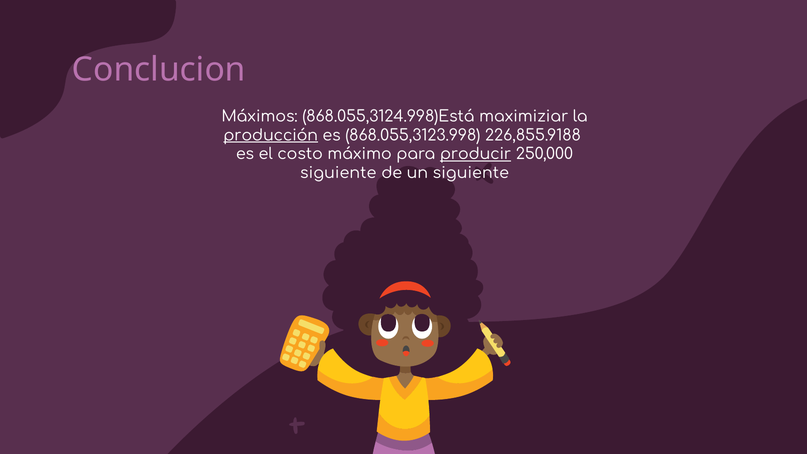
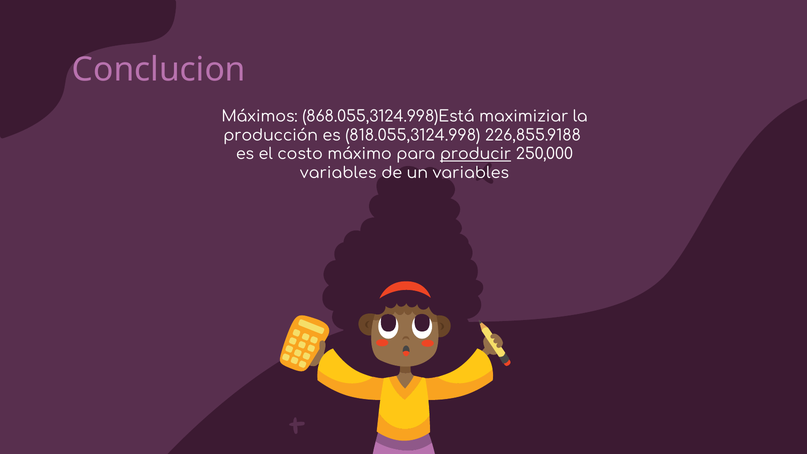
producción underline: present -> none
868.055,3123.998: 868.055,3123.998 -> 818.055,3124.998
siguiente at (338, 173): siguiente -> variables
un siguiente: siguiente -> variables
